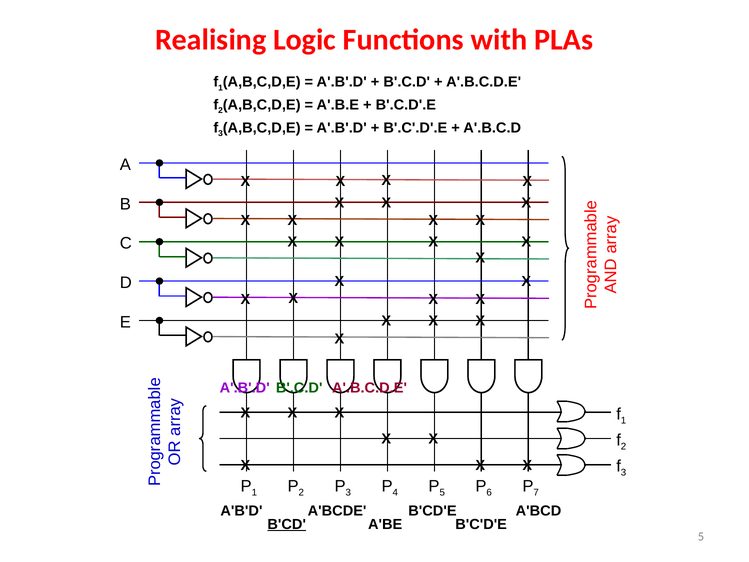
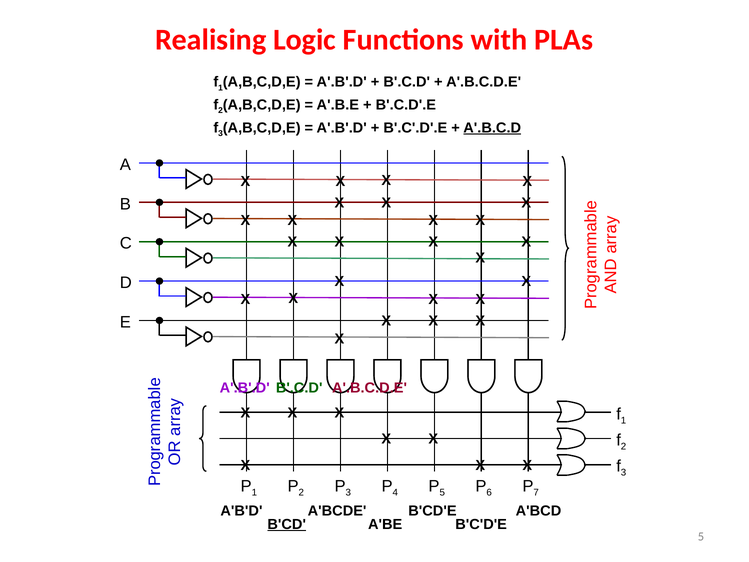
A'.B.C.D underline: none -> present
